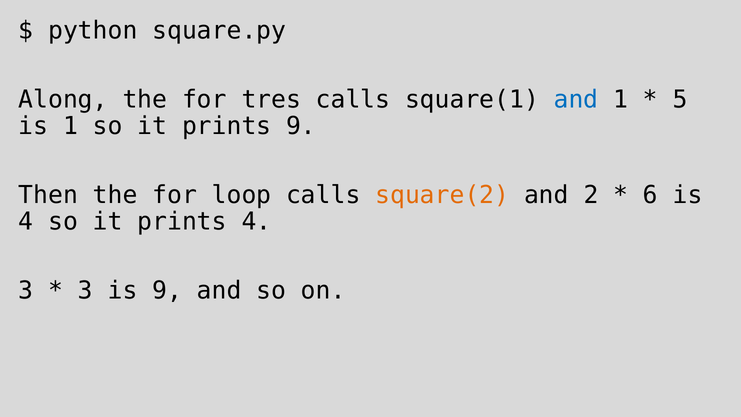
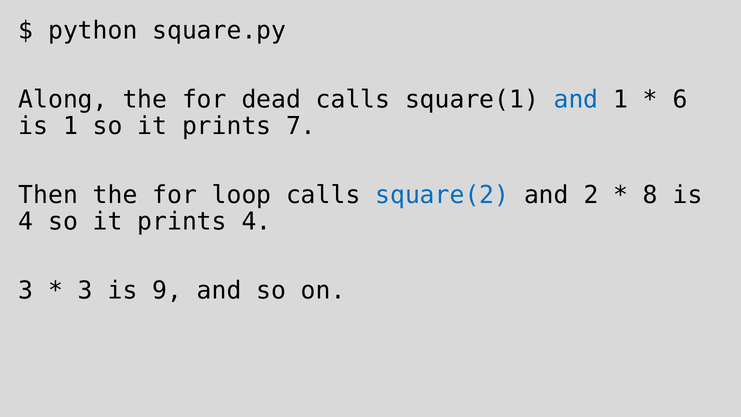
tres: tres -> dead
5: 5 -> 6
prints 9: 9 -> 7
square(2 colour: orange -> blue
6: 6 -> 8
